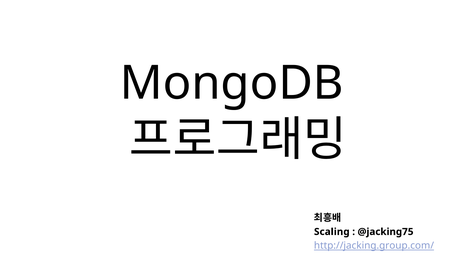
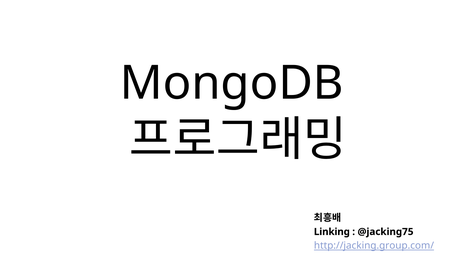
Scaling: Scaling -> Linking
